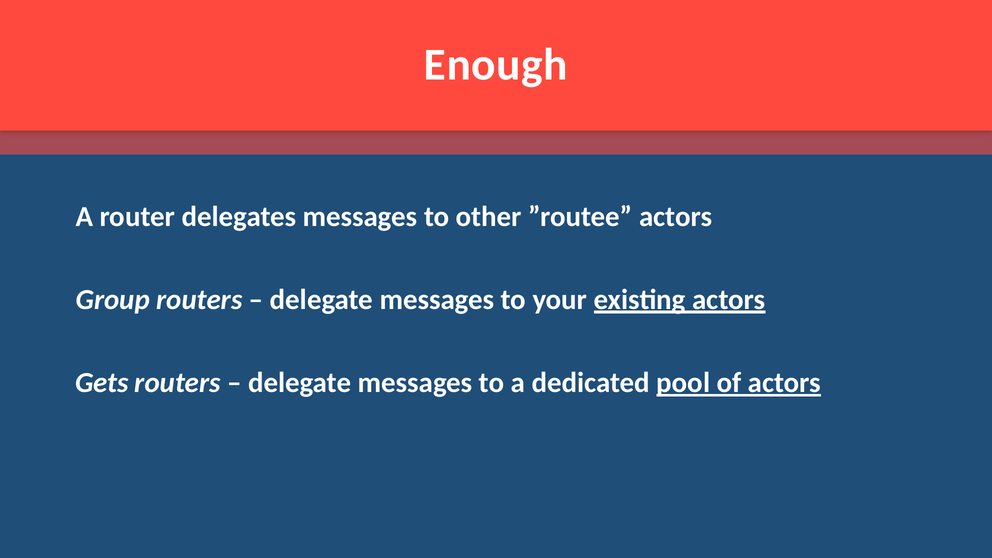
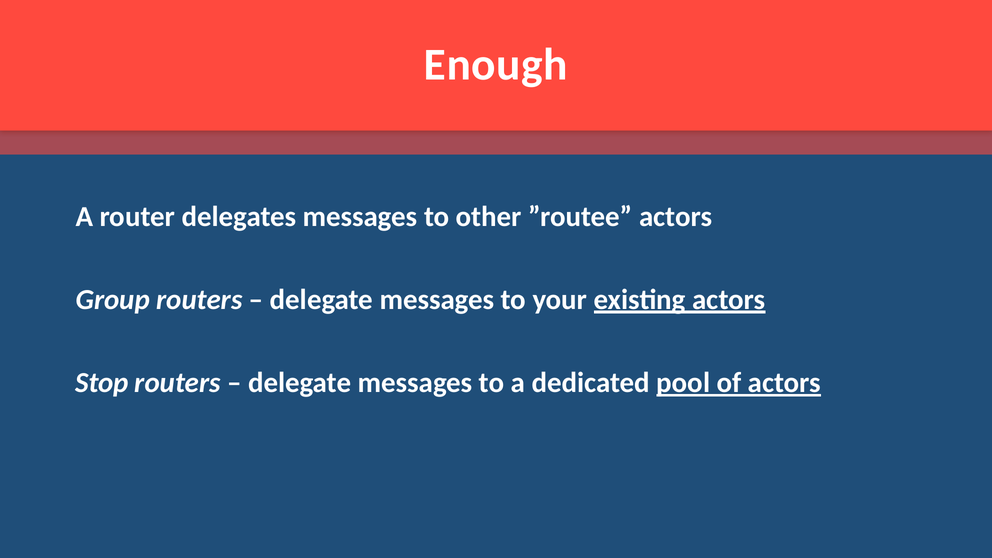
Gets: Gets -> Stop
